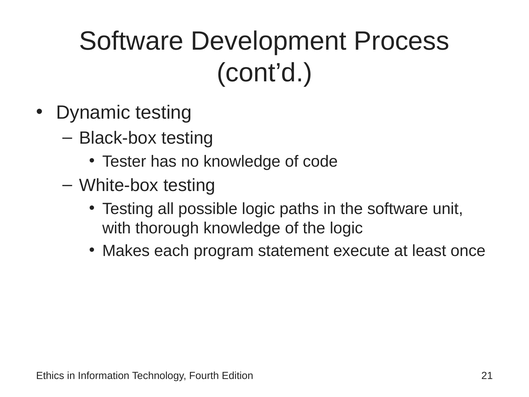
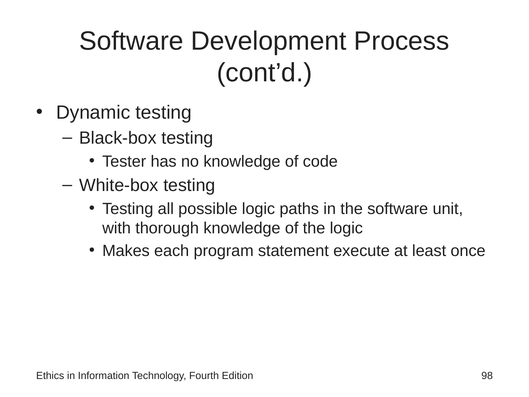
21: 21 -> 98
